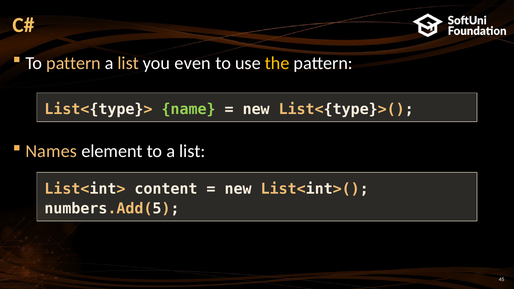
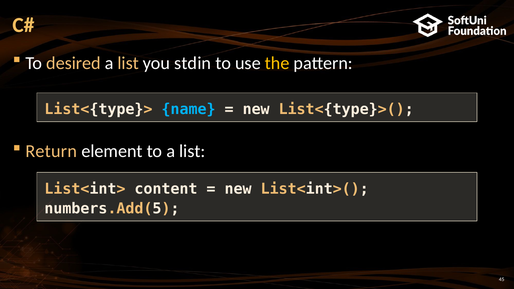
To pattern: pattern -> desired
even: even -> stdin
name colour: light green -> light blue
Names: Names -> Return
